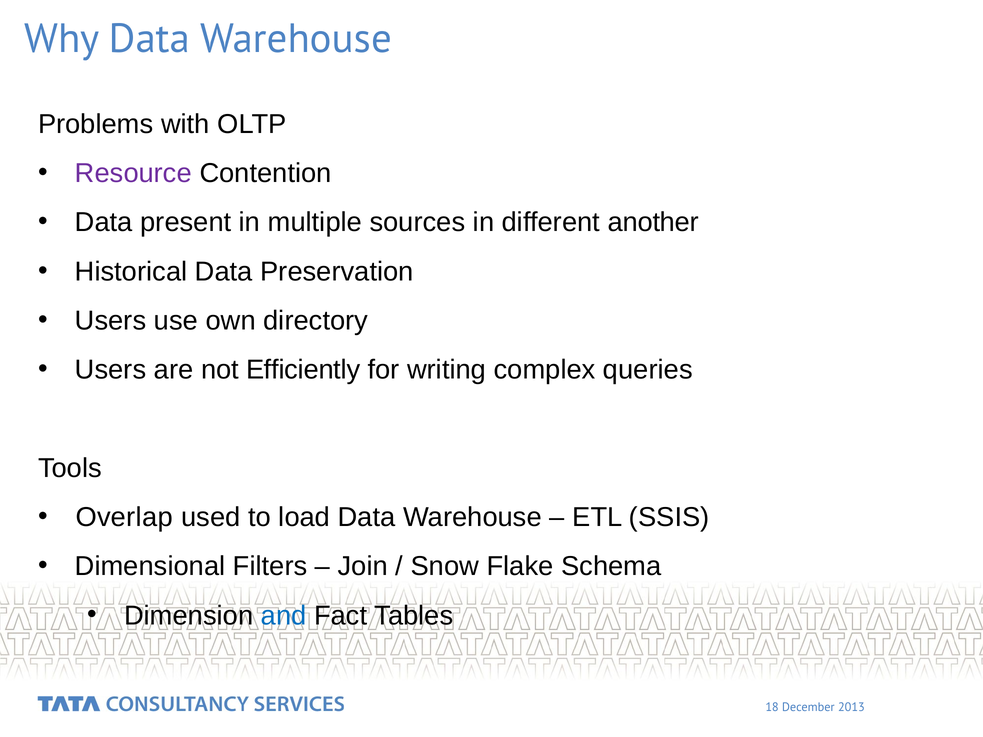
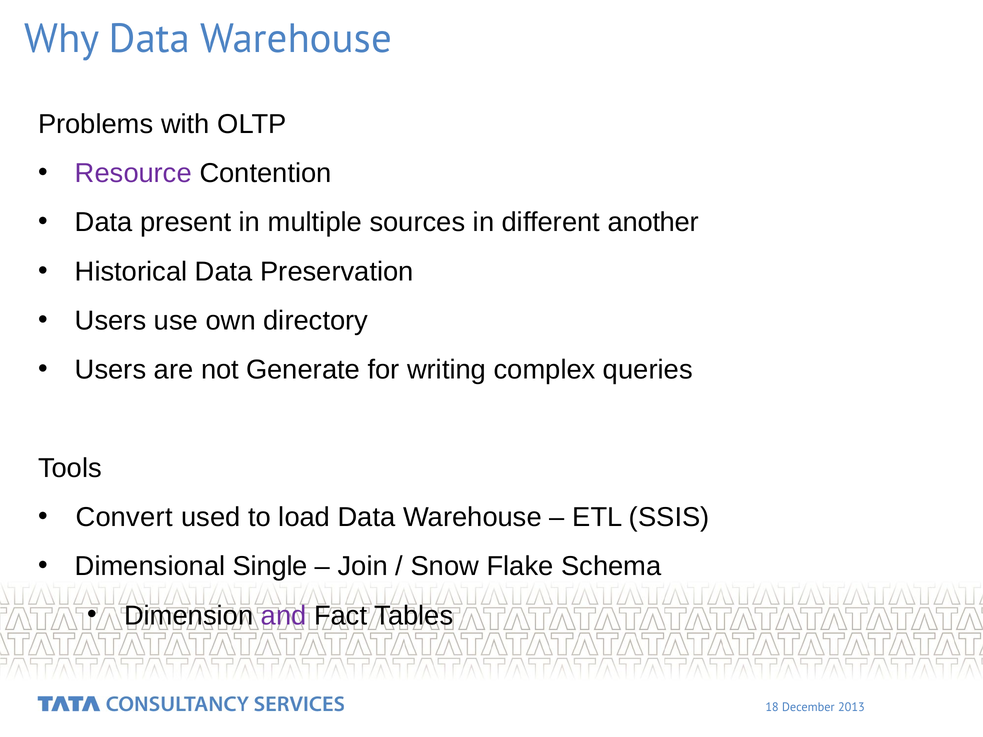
Efficiently: Efficiently -> Generate
Overlap: Overlap -> Convert
Filters: Filters -> Single
and colour: blue -> purple
